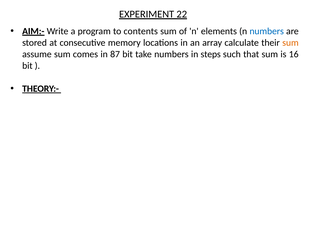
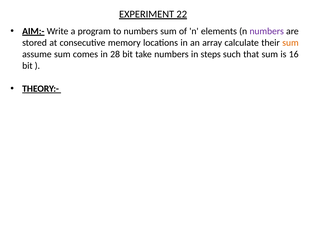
to contents: contents -> numbers
numbers at (267, 31) colour: blue -> purple
87: 87 -> 28
